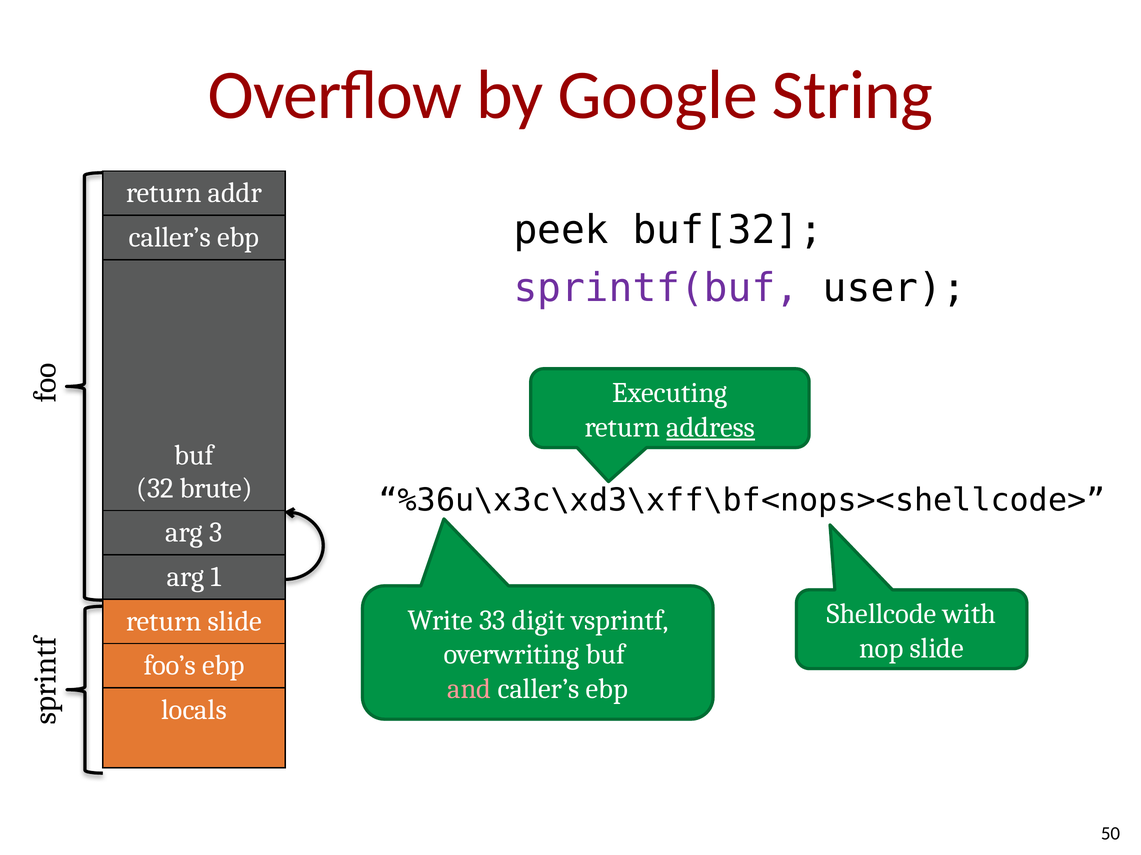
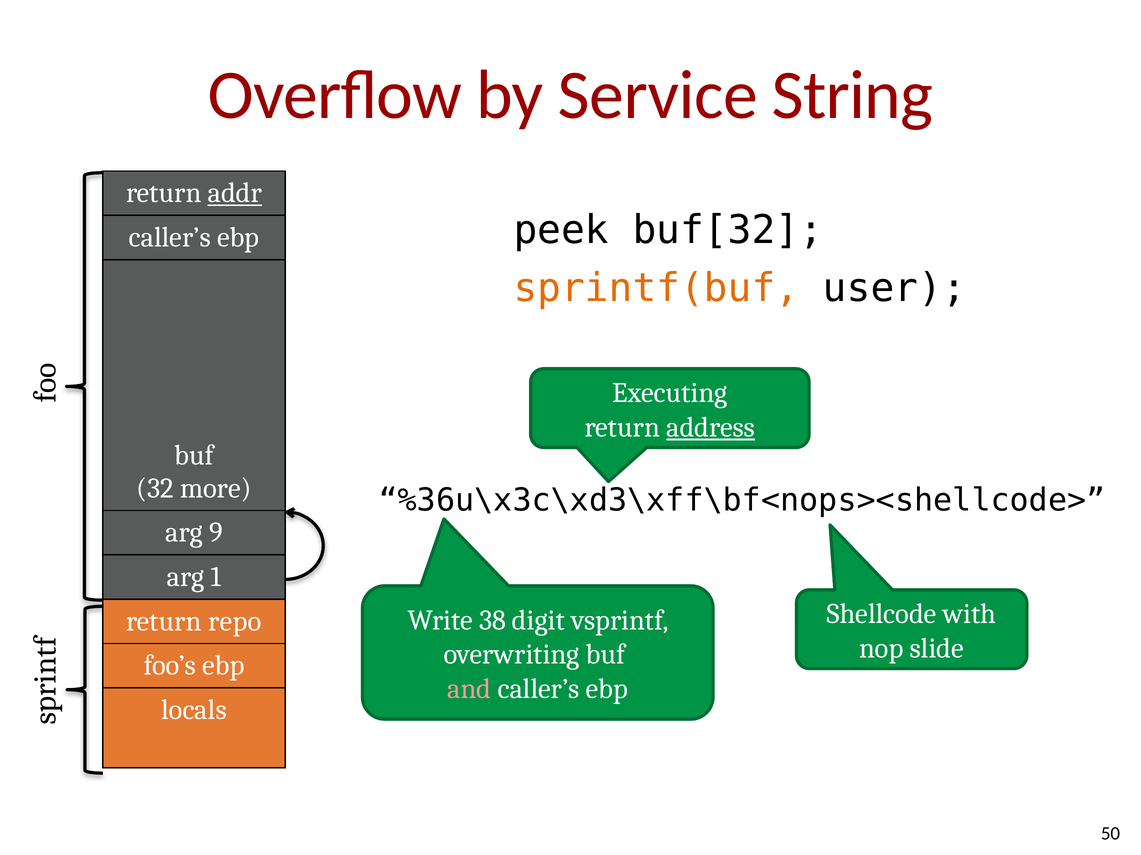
Google: Google -> Service
addr underline: none -> present
sprintf(buf colour: purple -> orange
brute: brute -> more
3: 3 -> 9
33: 33 -> 38
return slide: slide -> repo
